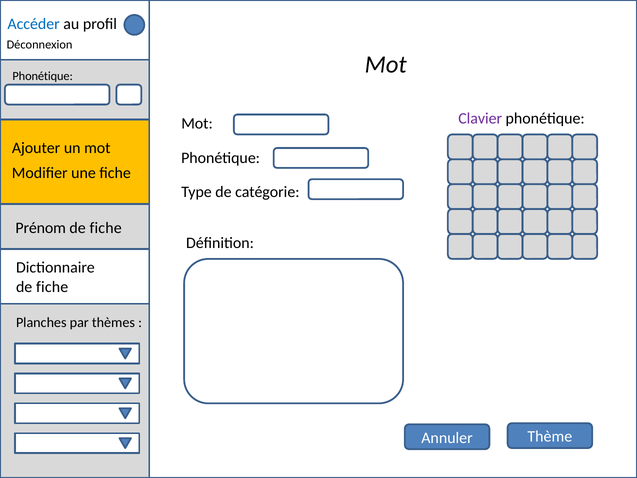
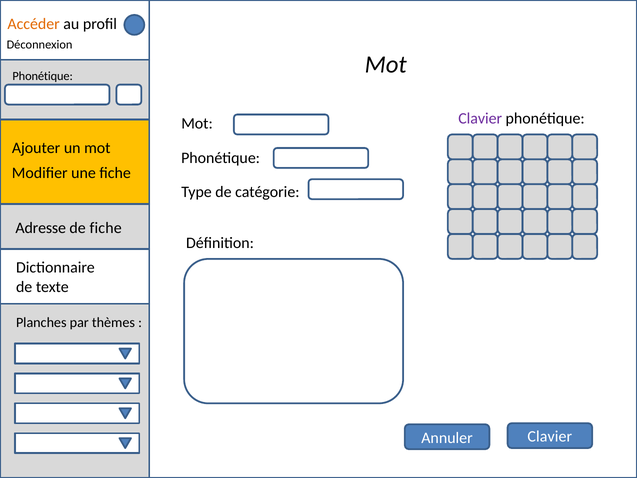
Accéder colour: blue -> orange
Prénom: Prénom -> Adresse
fiche at (52, 287): fiche -> texte
Annuler Thème: Thème -> Clavier
